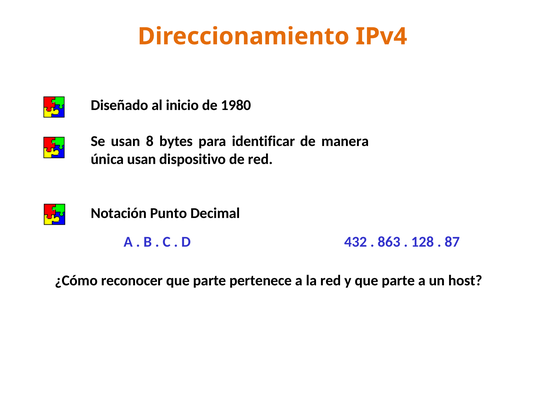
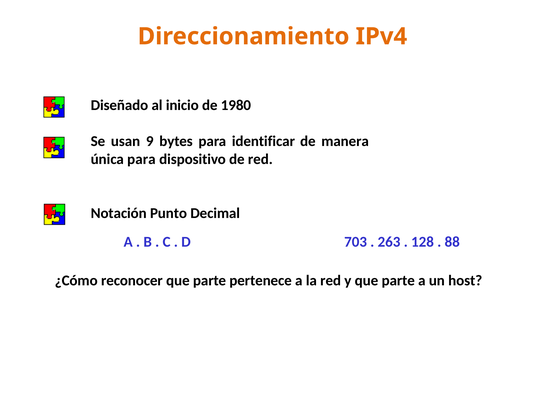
8: 8 -> 9
única usan: usan -> para
432: 432 -> 703
863: 863 -> 263
87: 87 -> 88
